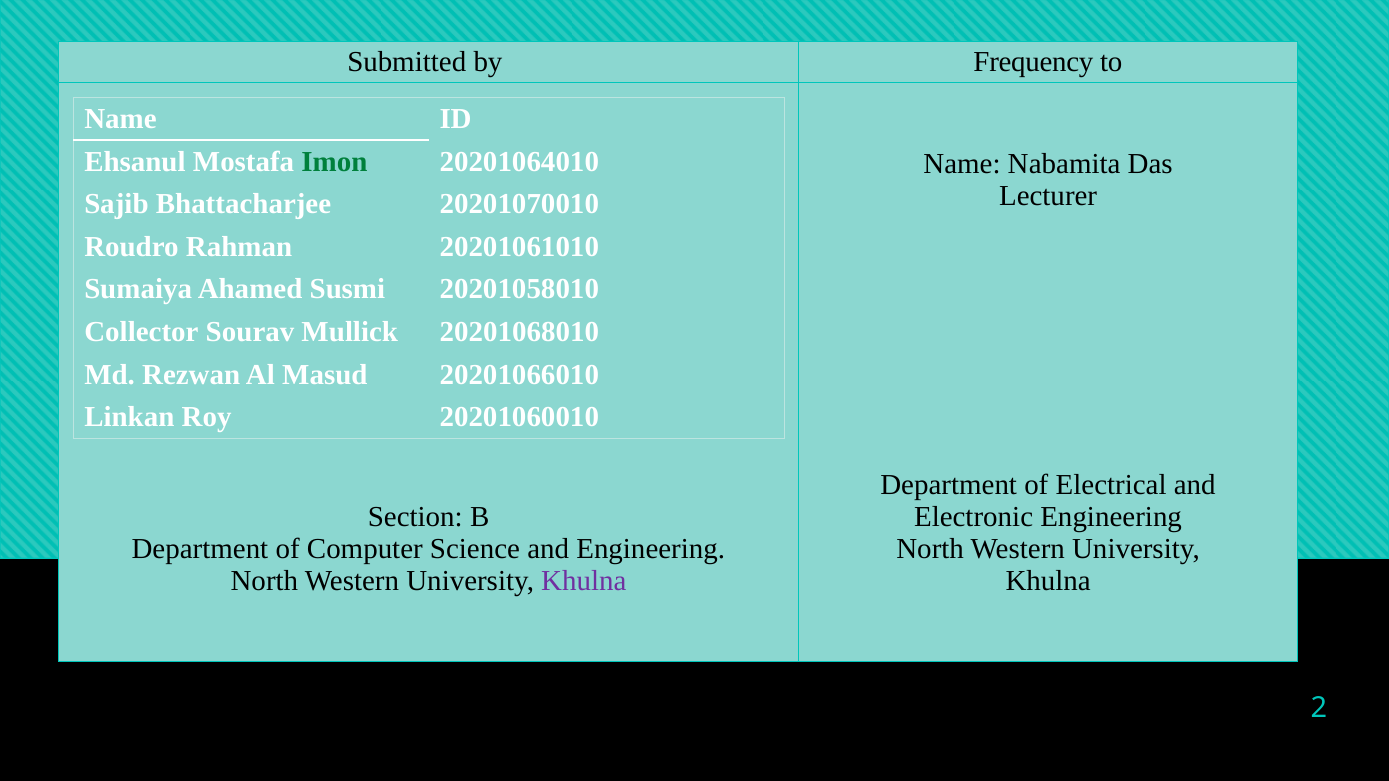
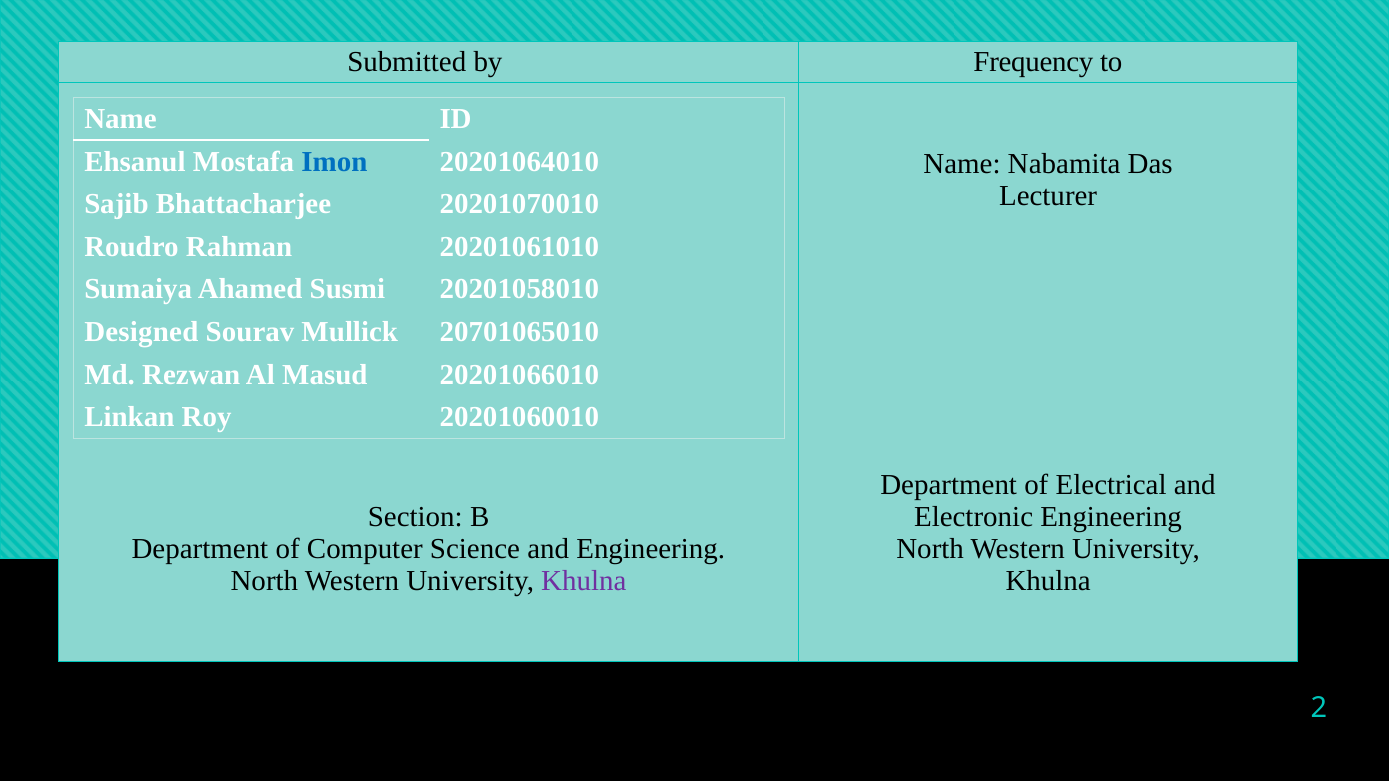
Imon colour: green -> blue
Collector: Collector -> Designed
20201068010: 20201068010 -> 20701065010
